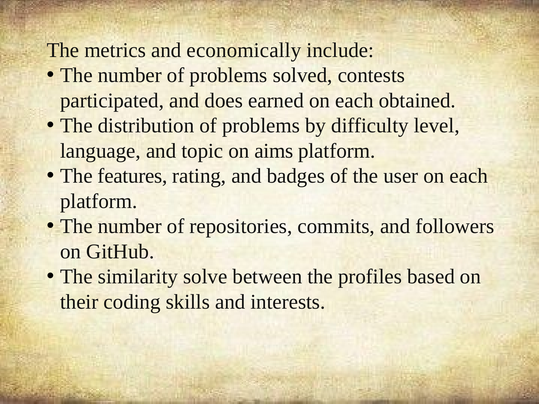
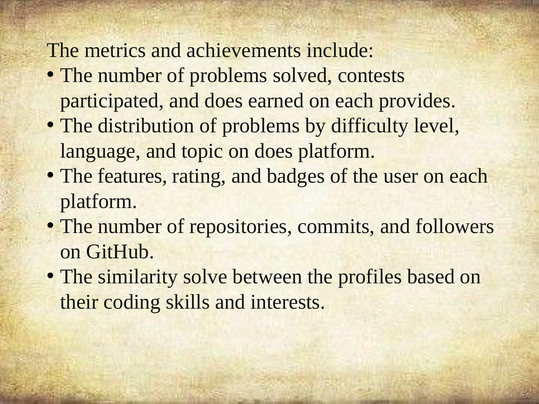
economically: economically -> achievements
obtained: obtained -> provides
on aims: aims -> does
